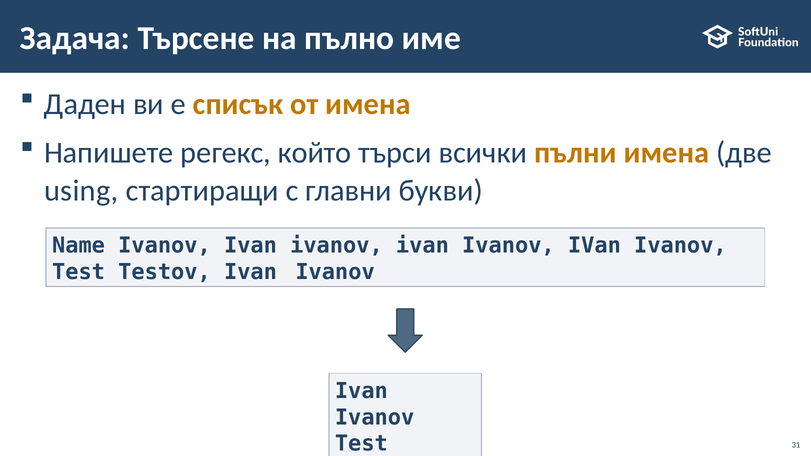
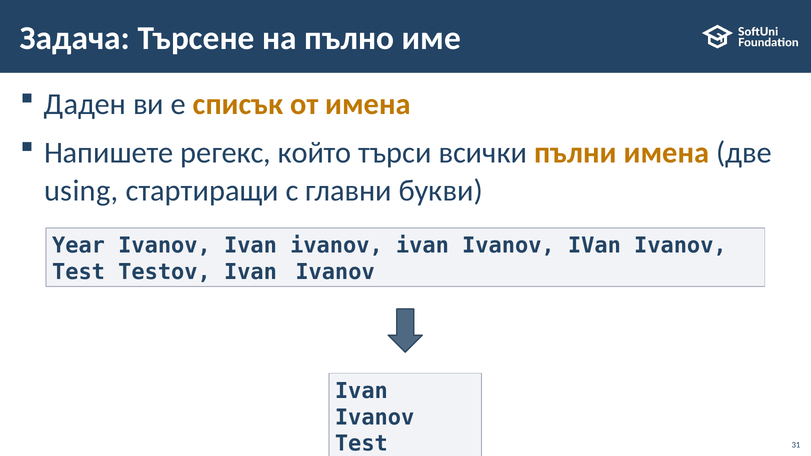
Name: Name -> Year
